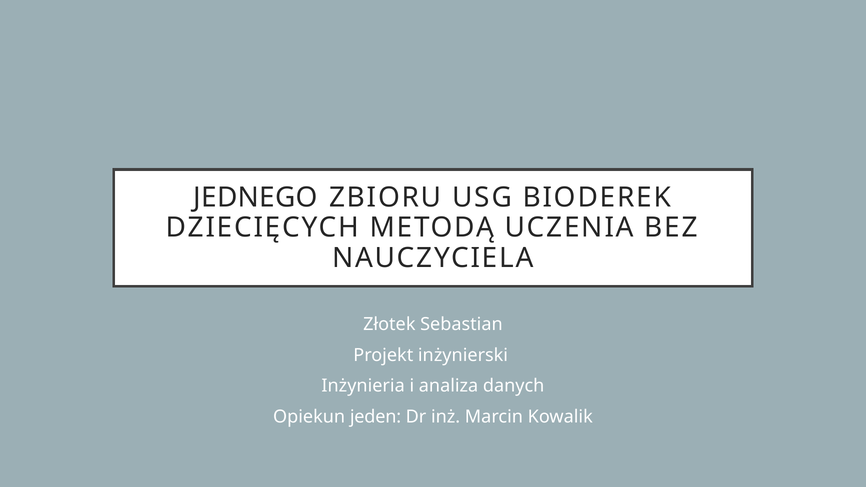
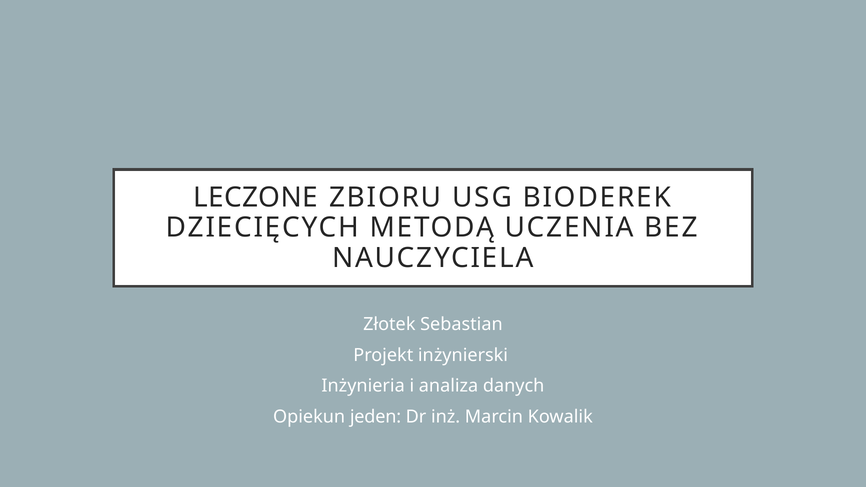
JEDNEGO: JEDNEGO -> LECZONE
